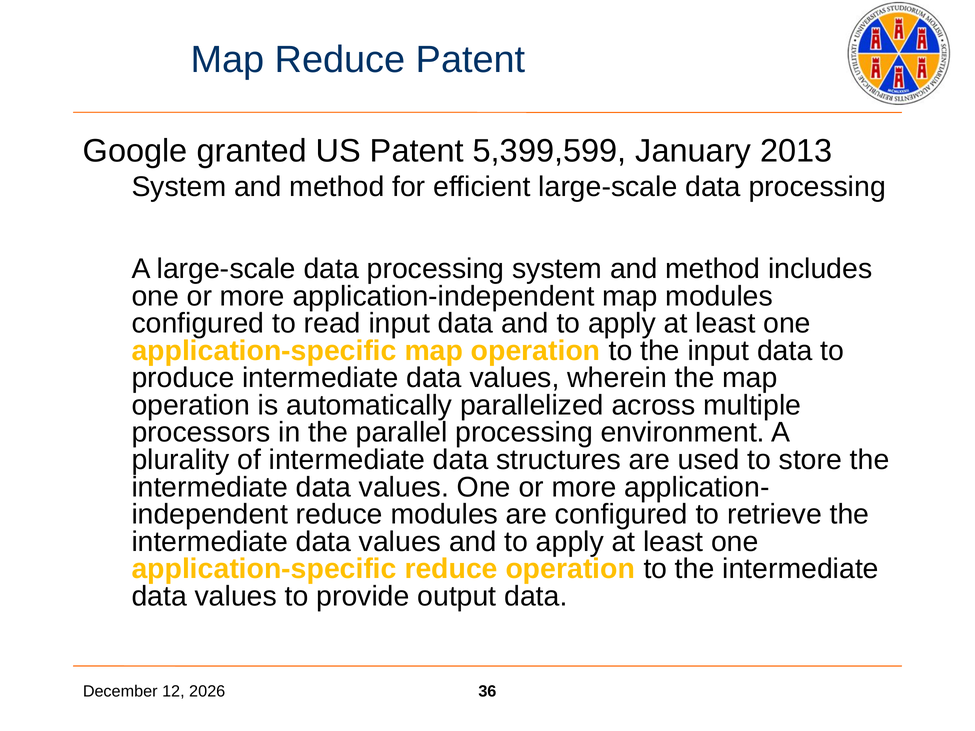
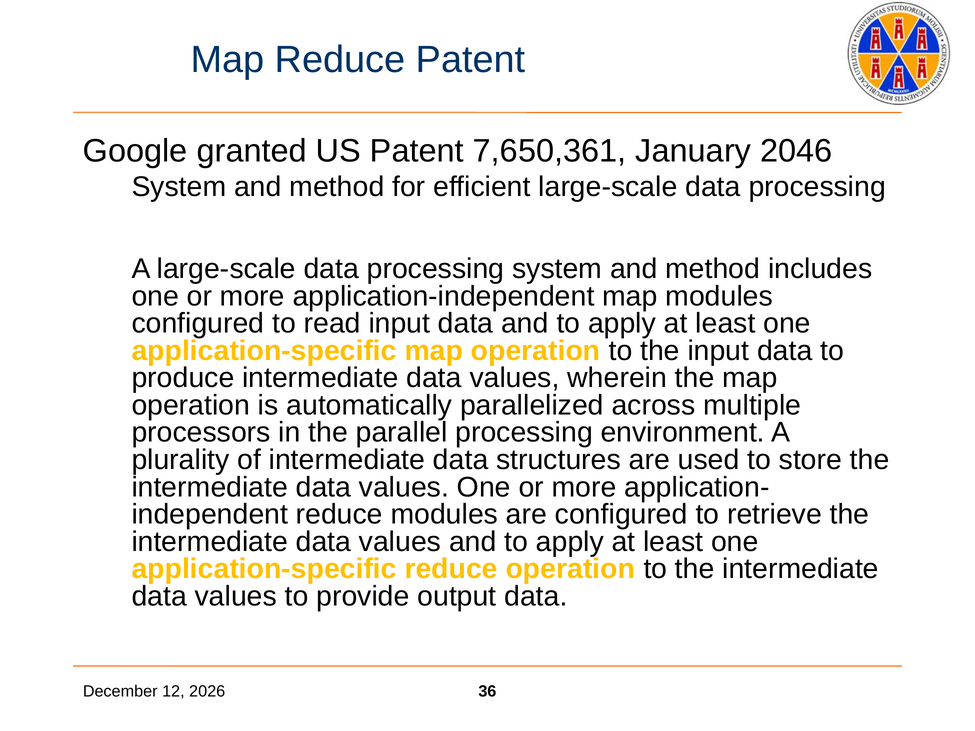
5,399,599: 5,399,599 -> 7,650,361
2013: 2013 -> 2046
